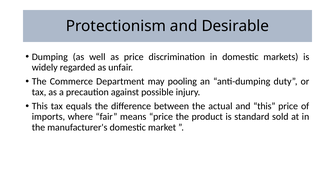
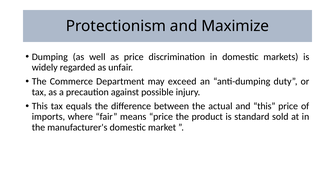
Desirable: Desirable -> Maximize
pooling: pooling -> exceed
